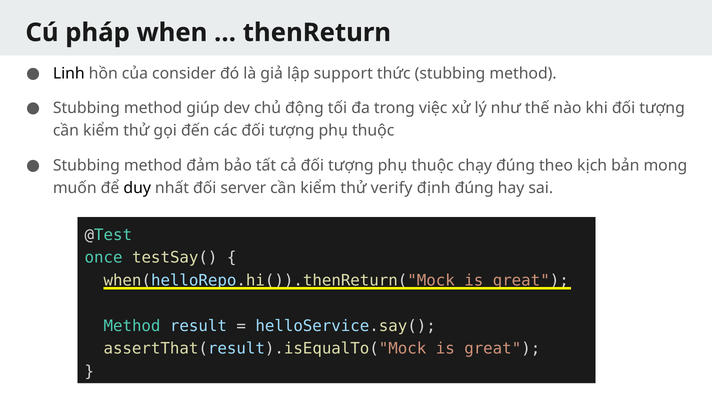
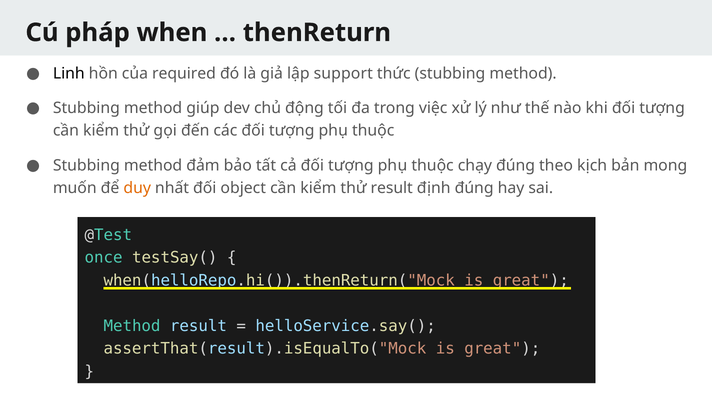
consider: consider -> required
duy colour: black -> orange
server: server -> object
thử verify: verify -> result
